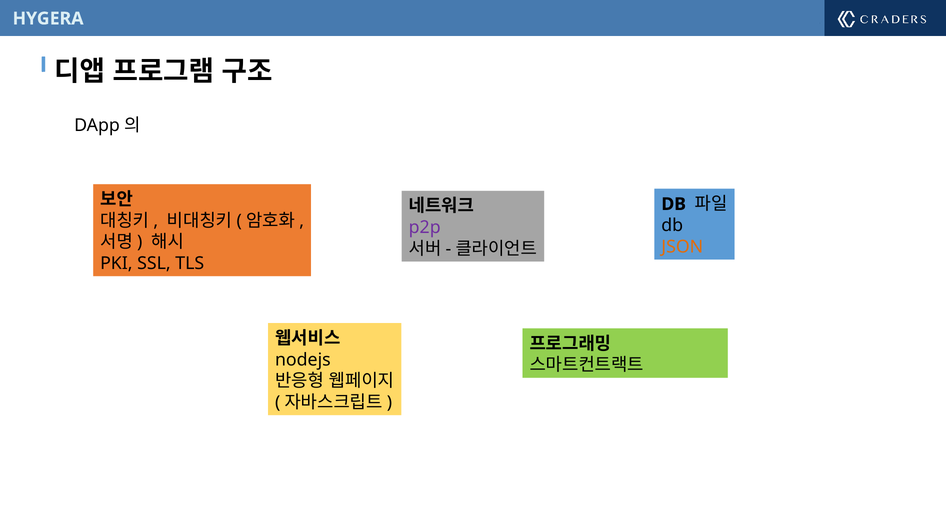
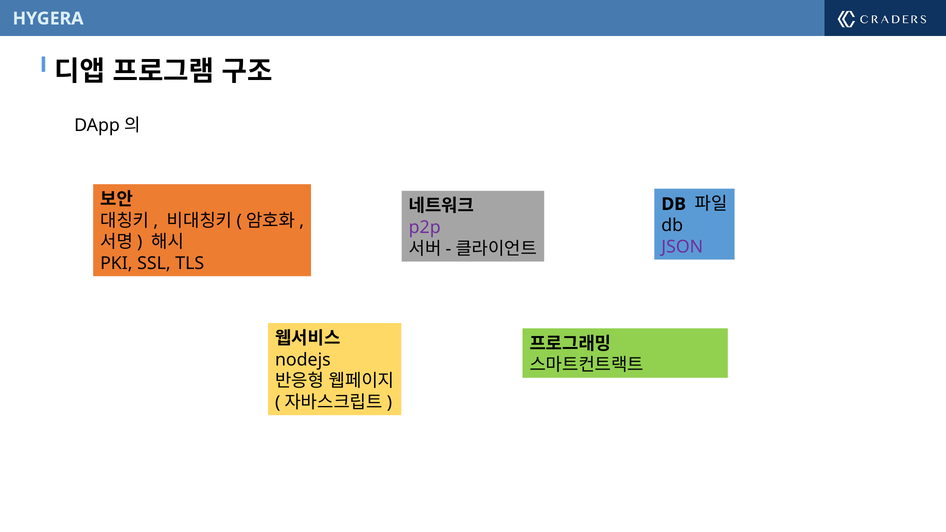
JSON colour: orange -> purple
